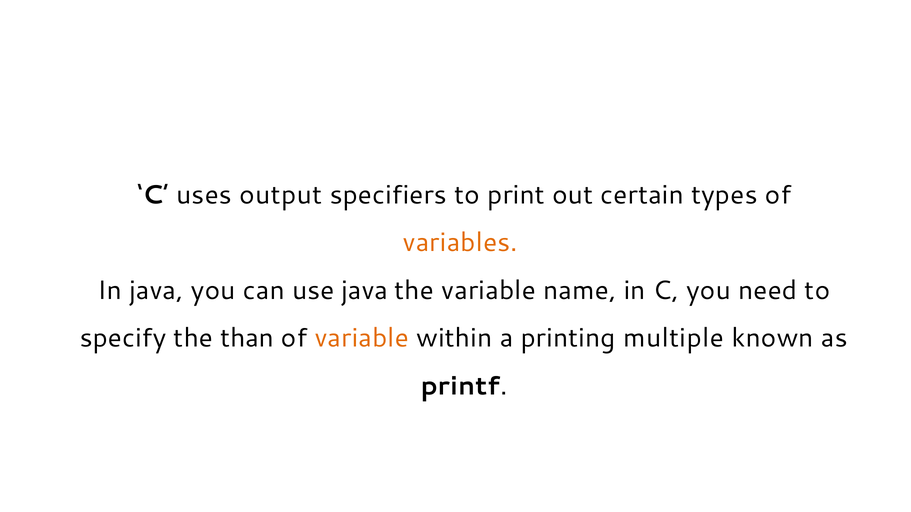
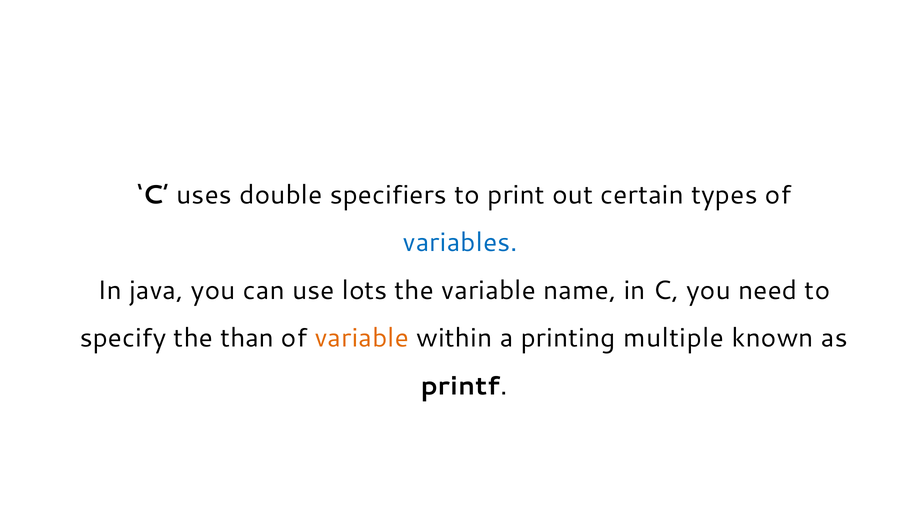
output: output -> double
variables colour: orange -> blue
use java: java -> lots
